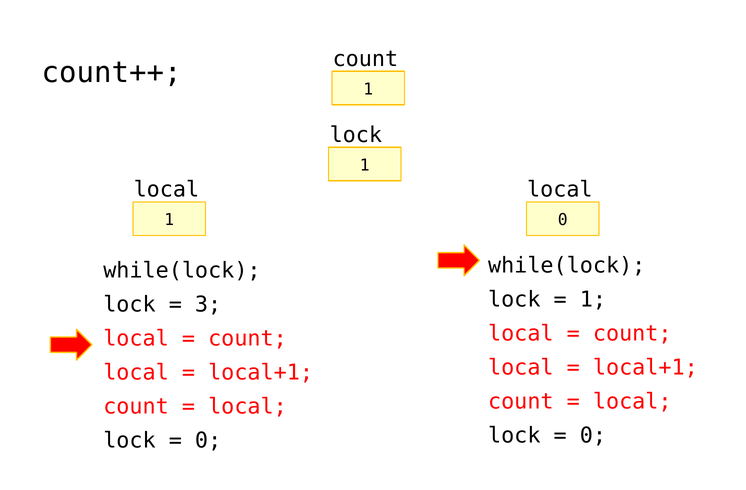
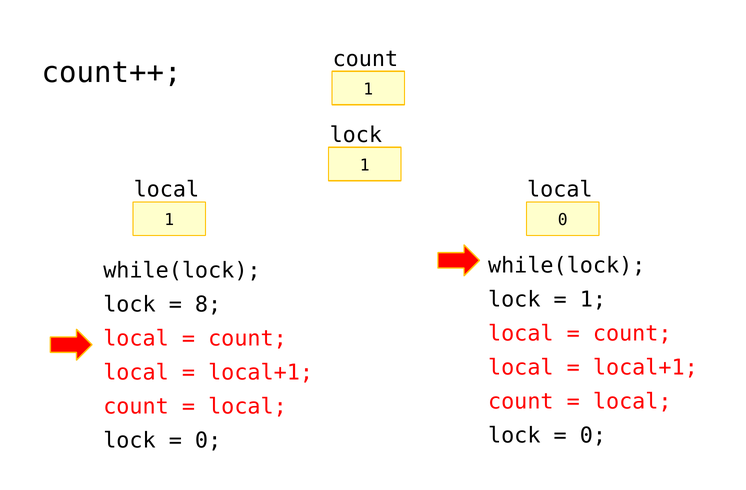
3: 3 -> 8
